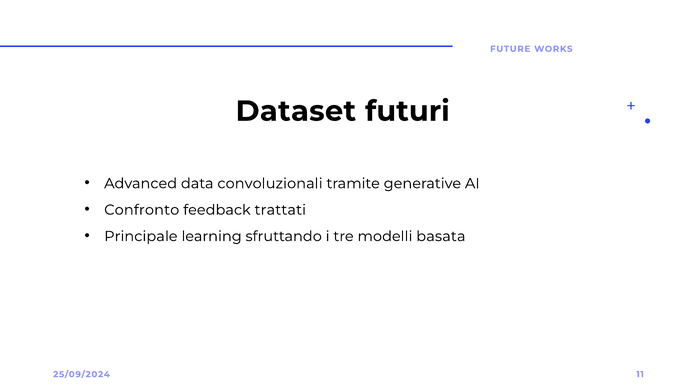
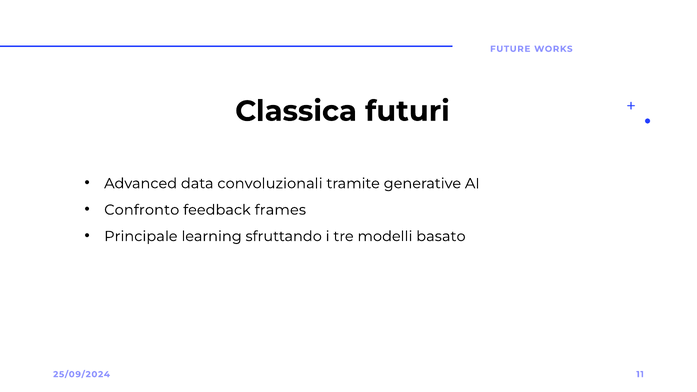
Dataset: Dataset -> Classica
trattati: trattati -> frames
basata: basata -> basato
